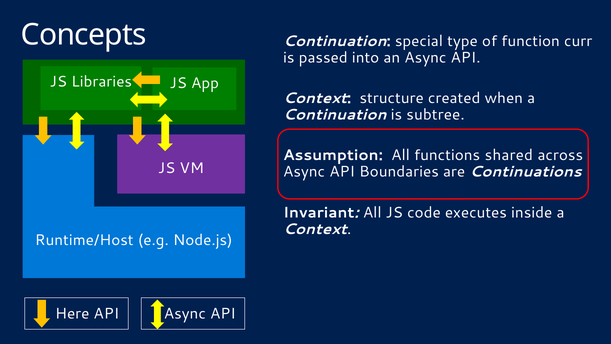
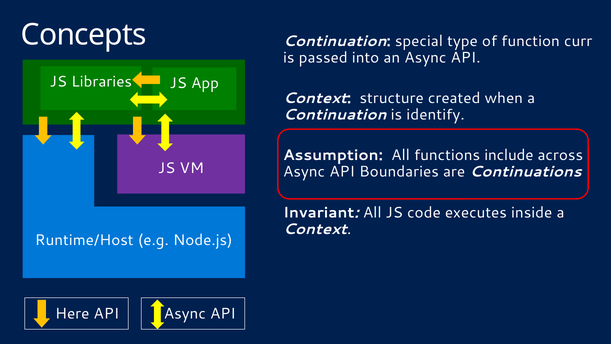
subtree: subtree -> identify
shared: shared -> include
